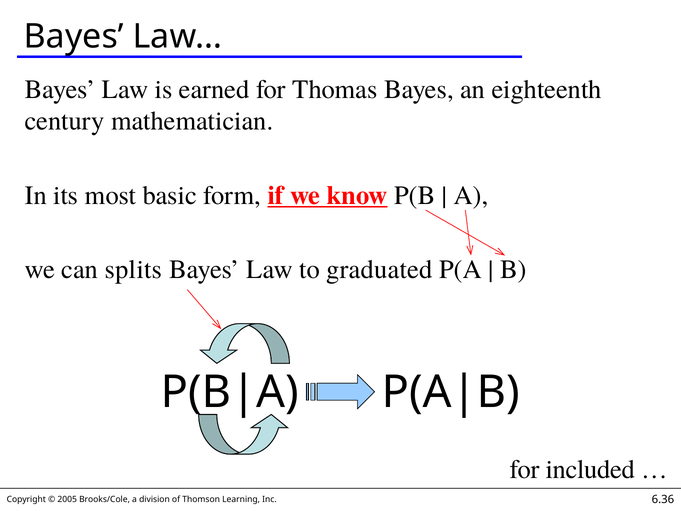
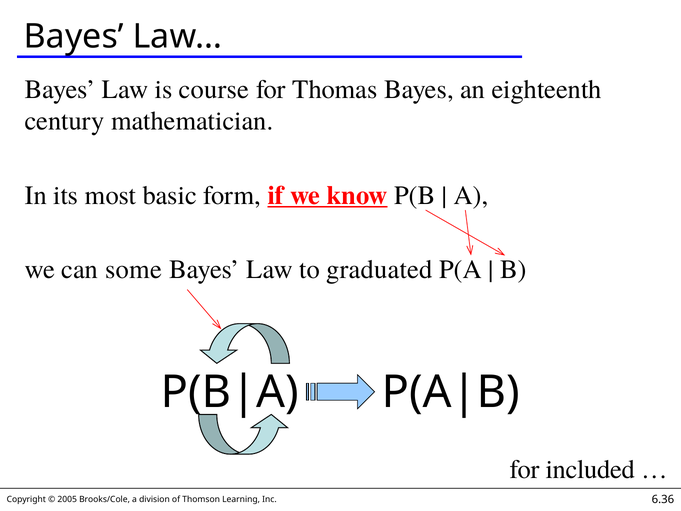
earned: earned -> course
splits: splits -> some
